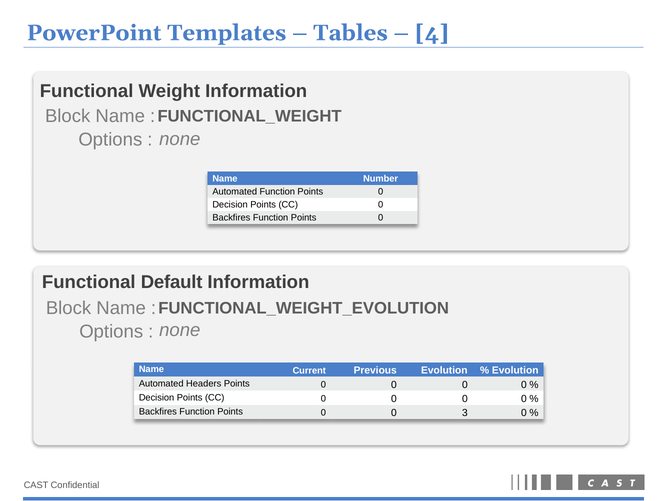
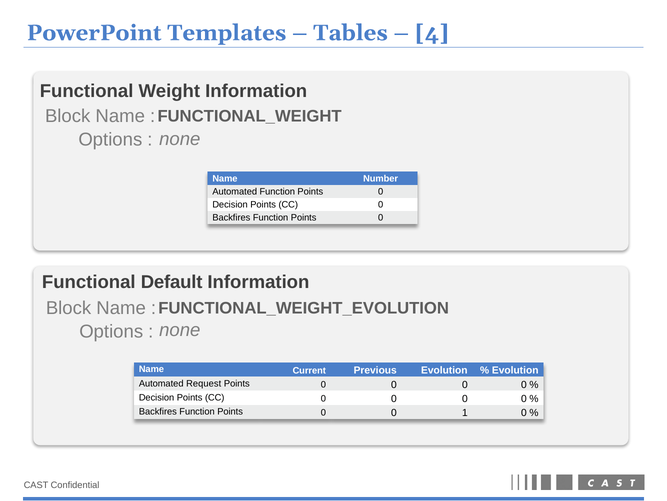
Headers: Headers -> Request
3: 3 -> 1
